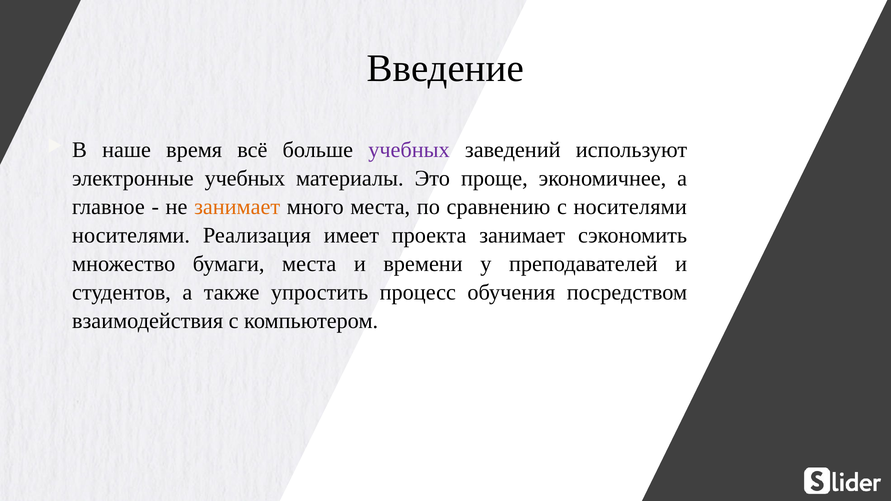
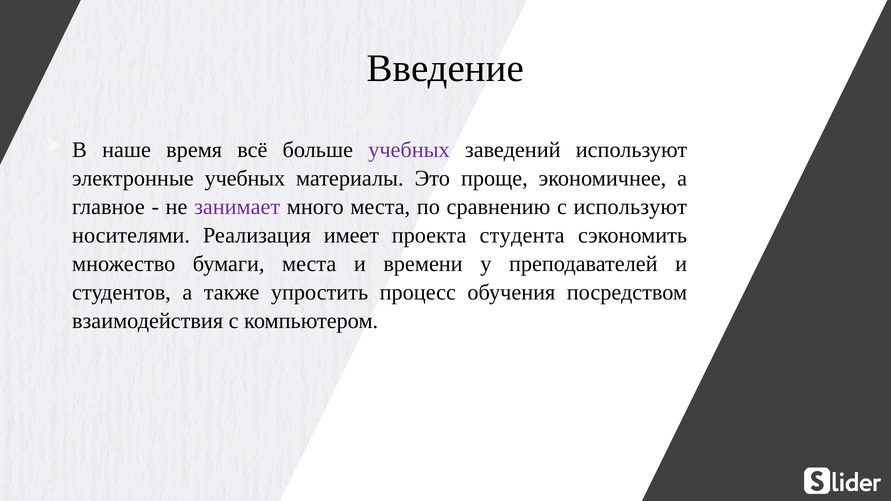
занимает at (237, 207) colour: orange -> purple
с носителями: носителями -> используют
проекта занимает: занимает -> студента
